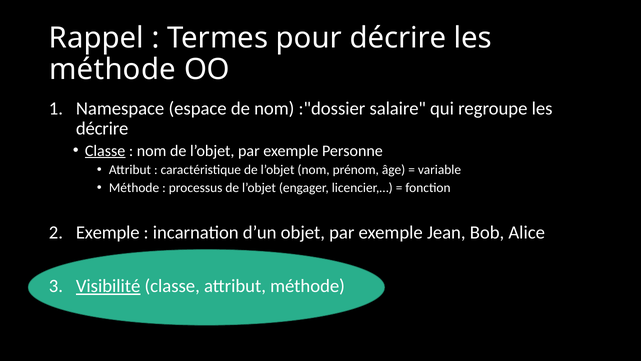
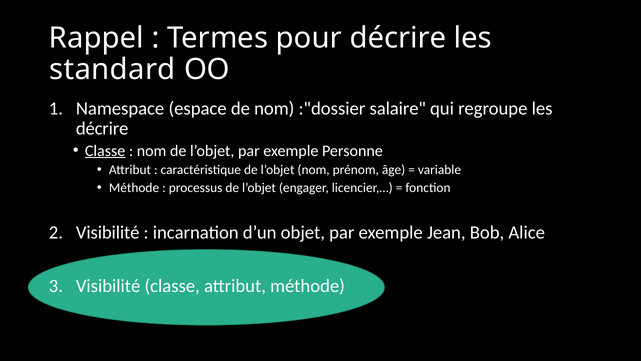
méthode at (112, 70): méthode -> standard
Exemple at (108, 232): Exemple -> Visibilité
Visibilité at (108, 286) underline: present -> none
